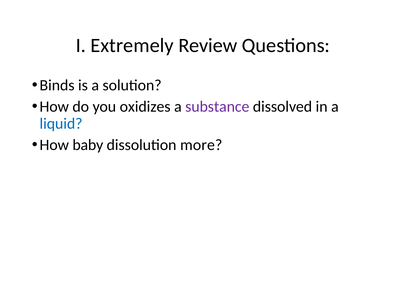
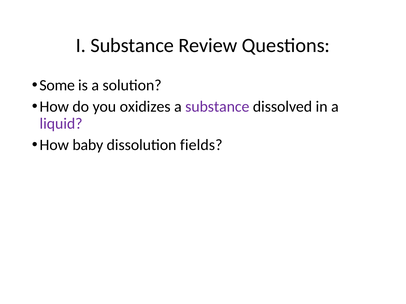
I Extremely: Extremely -> Substance
Binds: Binds -> Some
liquid colour: blue -> purple
more: more -> fields
